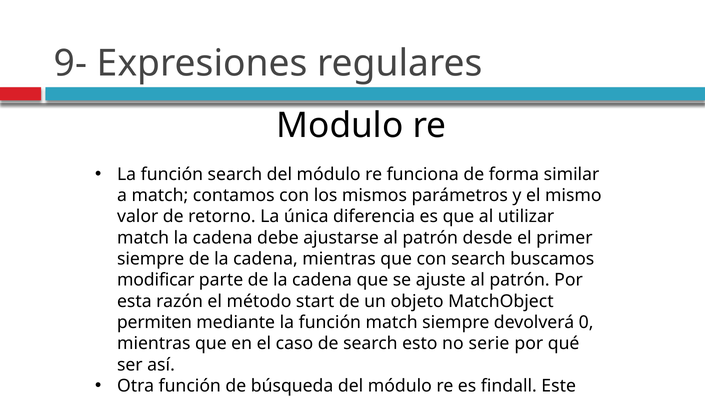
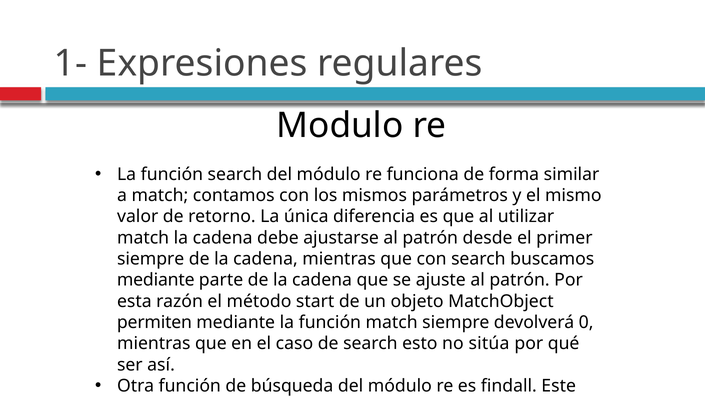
9-: 9- -> 1-
modificar at (156, 280): modificar -> mediante
serie: serie -> sitúa
